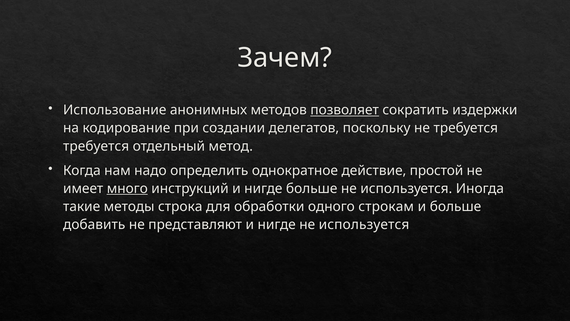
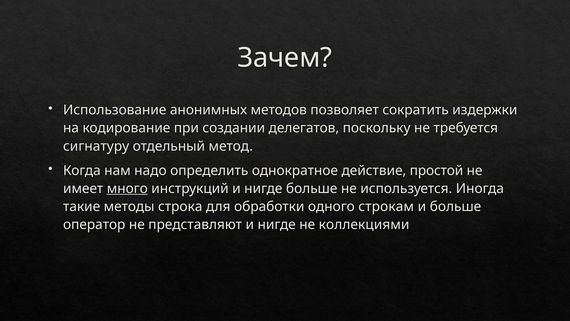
позволяет underline: present -> none
требуется at (96, 146): требуется -> сигнатуру
добавить: добавить -> оператор
нигде не используется: используется -> коллекциями
